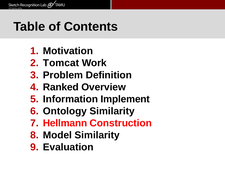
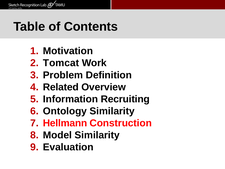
Ranked: Ranked -> Related
Implement: Implement -> Recruiting
